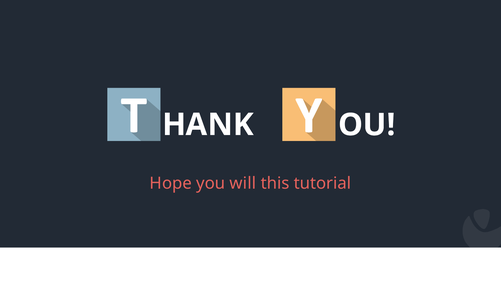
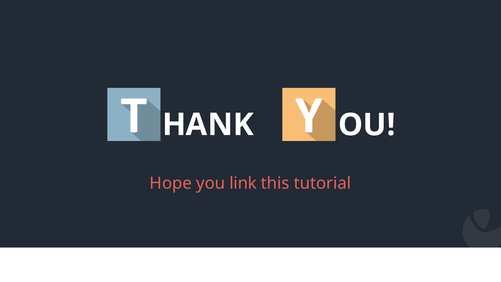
will: will -> link
